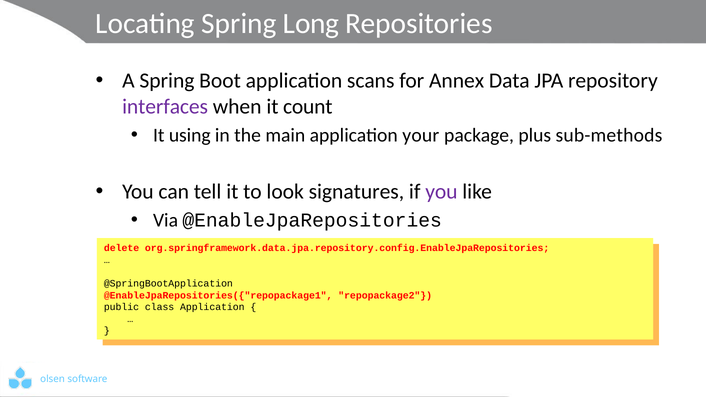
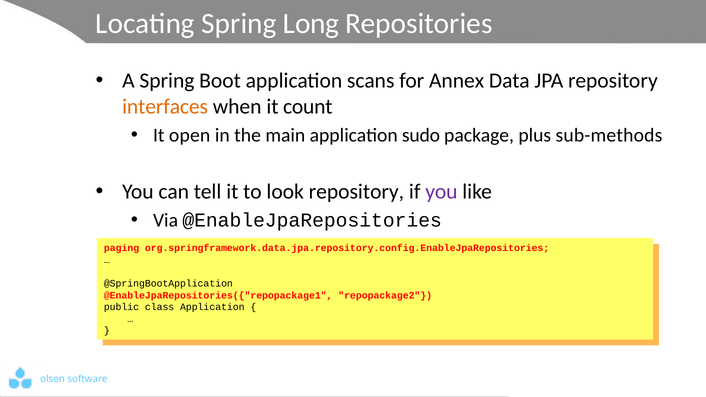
interfaces colour: purple -> orange
using: using -> open
your: your -> sudo
look signatures: signatures -> repository
delete: delete -> paging
